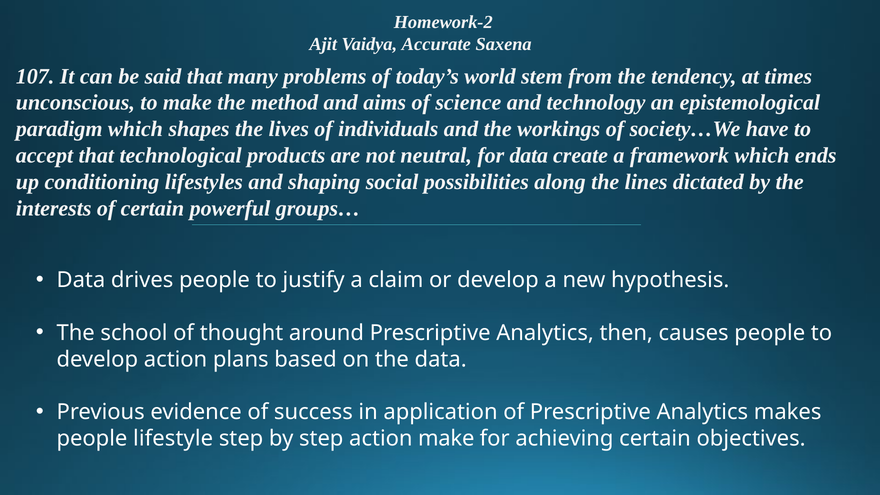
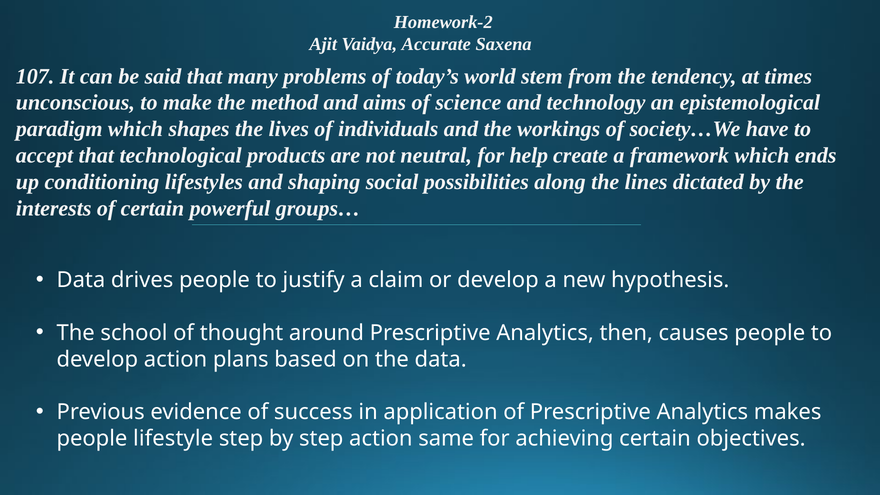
for data: data -> help
action make: make -> same
